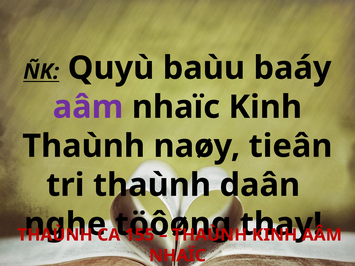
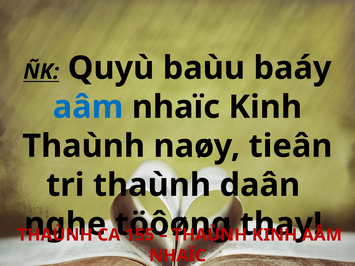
aâm at (88, 107) colour: purple -> blue
